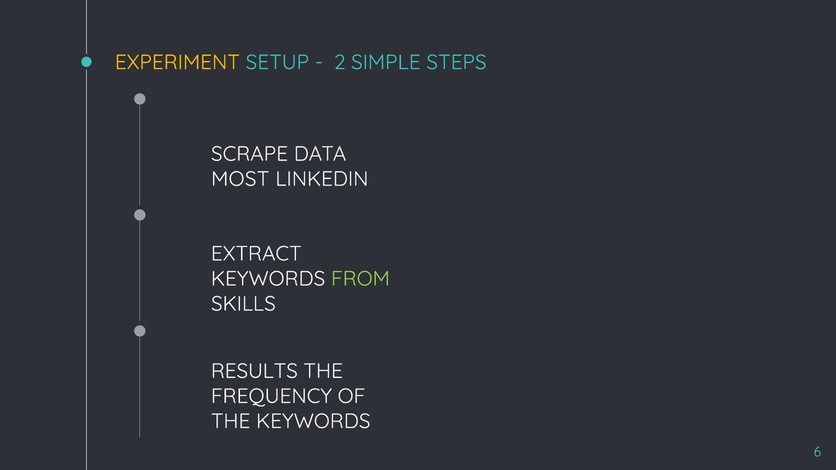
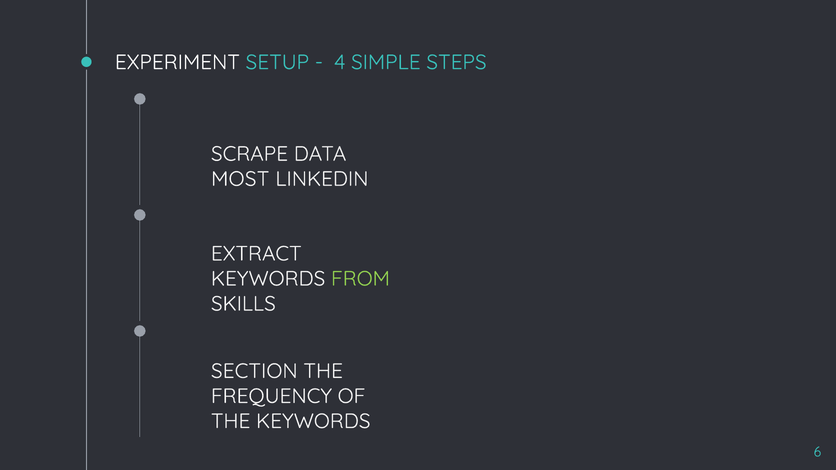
EXPERIMENT colour: yellow -> white
2: 2 -> 4
RESULTS: RESULTS -> SECTION
